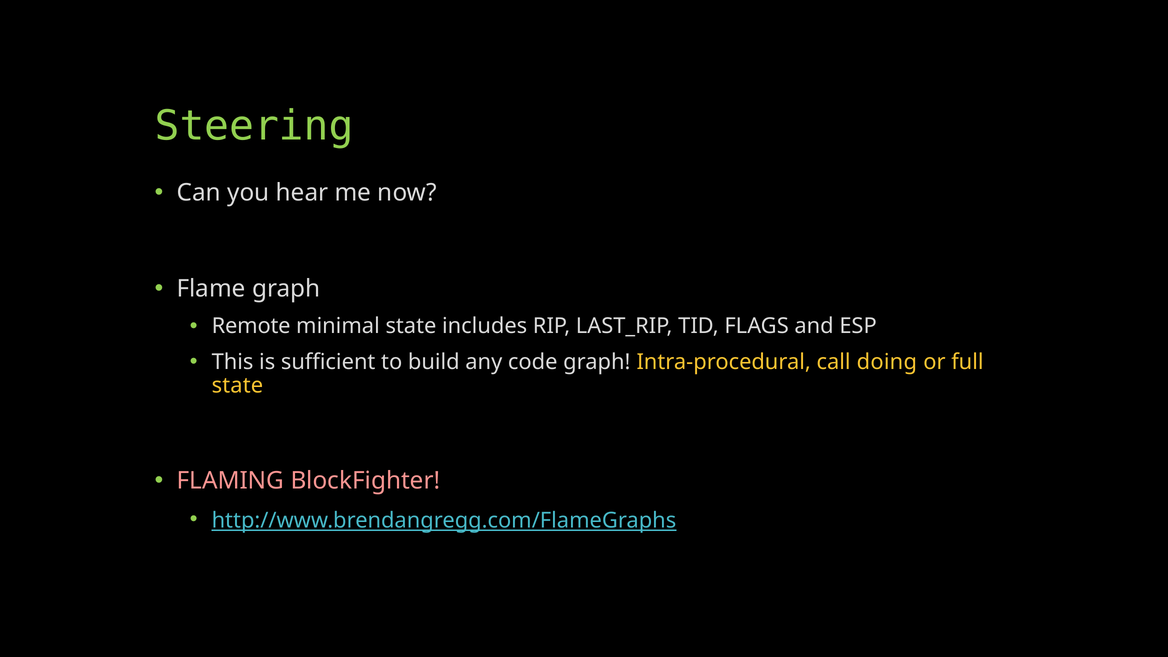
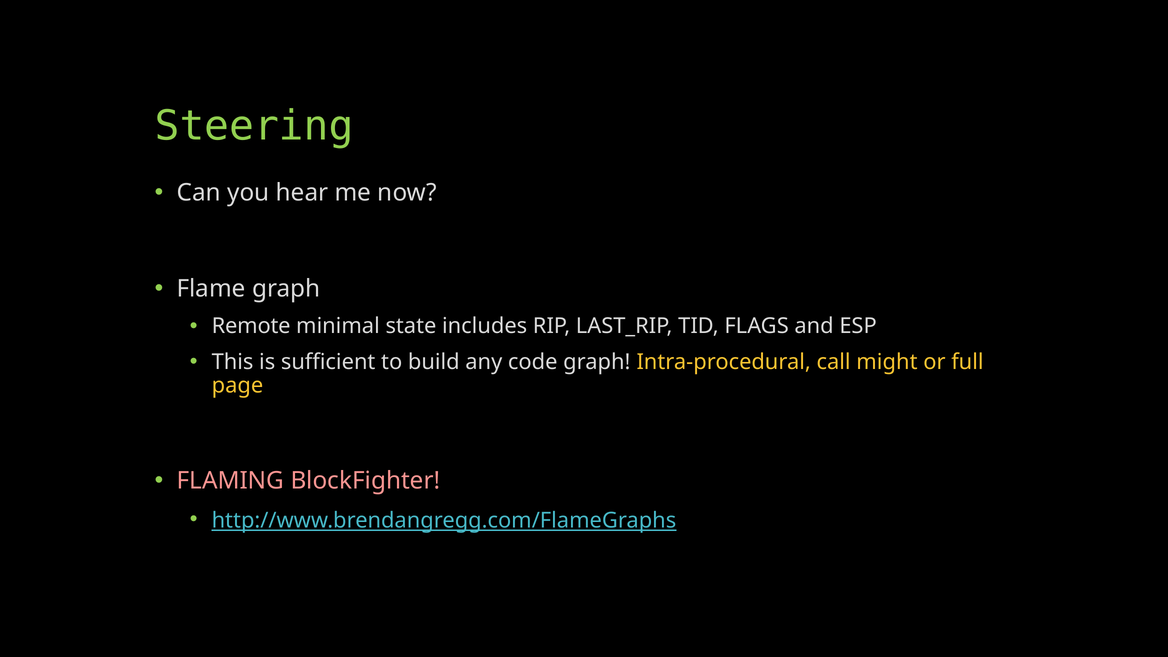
doing: doing -> might
state at (237, 386): state -> page
